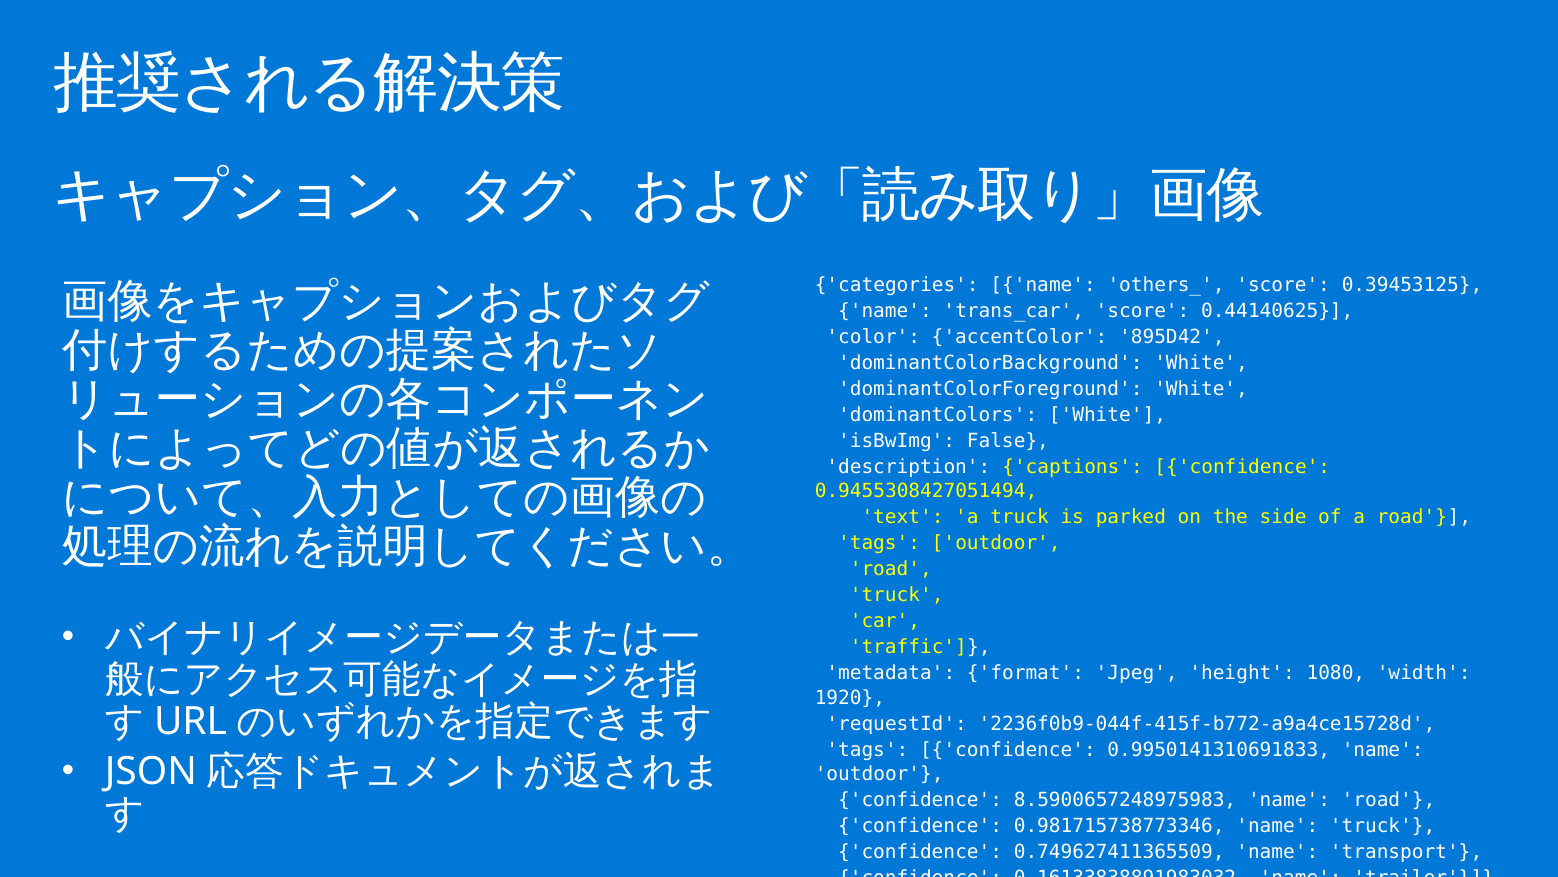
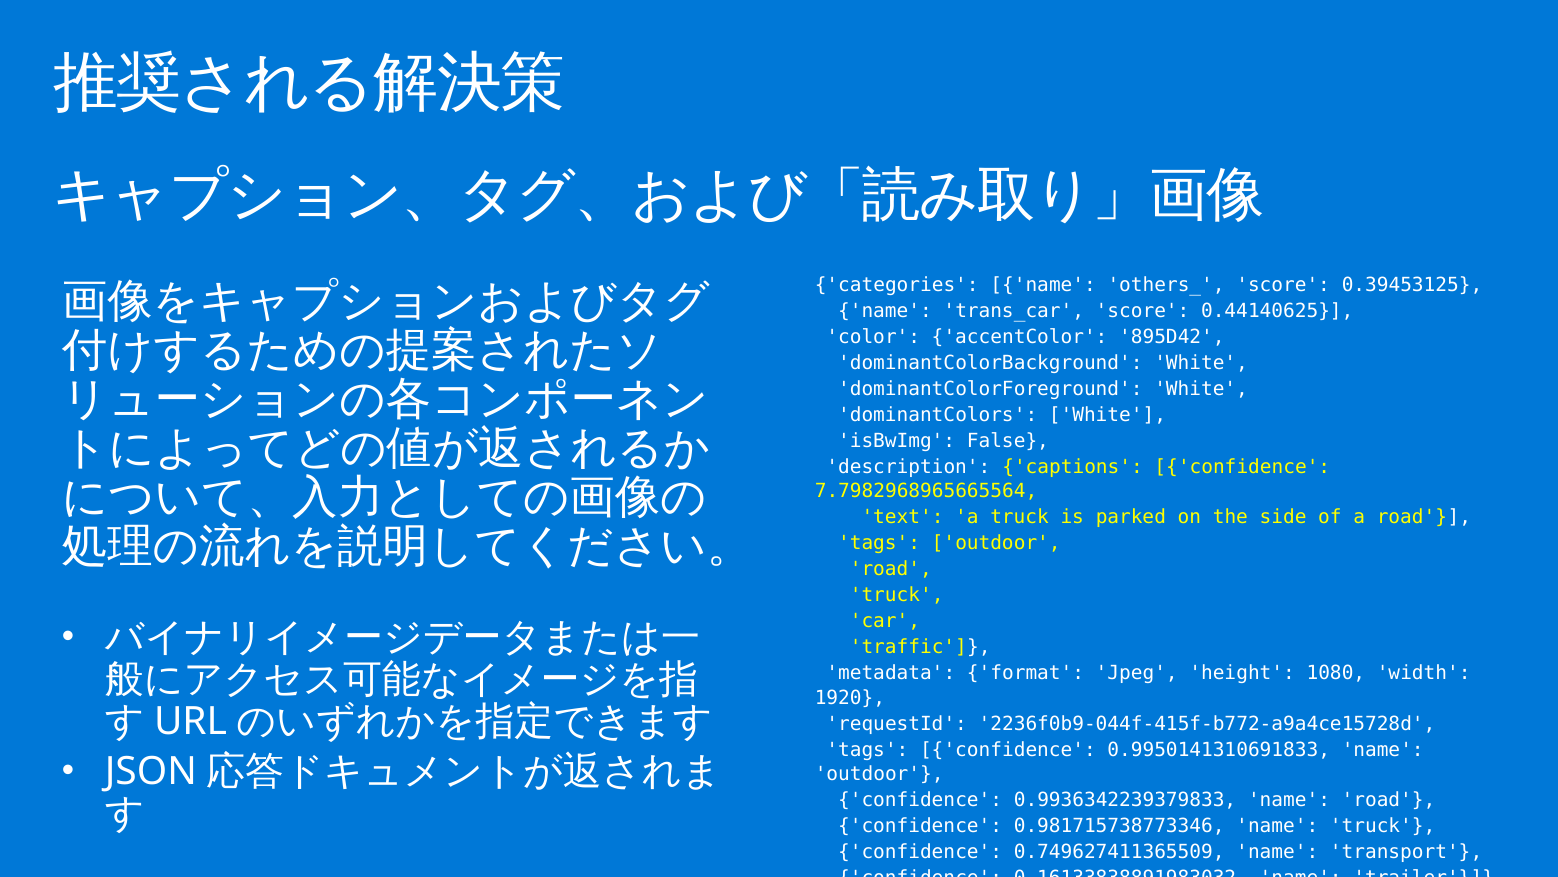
0.9455308427051494: 0.9455308427051494 -> 7.7982968965665564
8.5900657248975983: 8.5900657248975983 -> 0.9936342239379833
